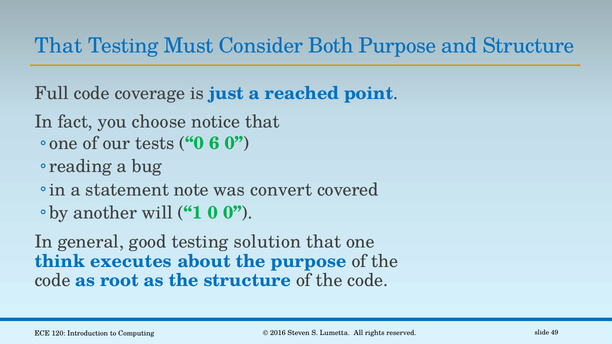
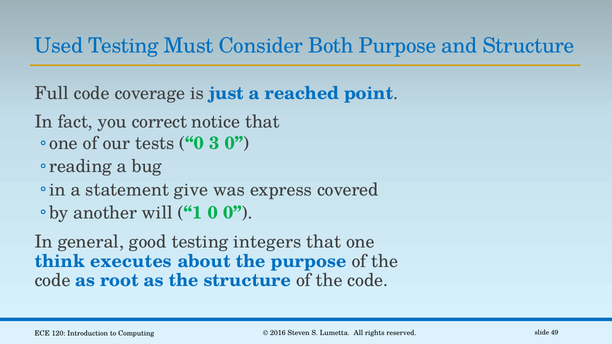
That at (59, 46): That -> Used
choose: choose -> correct
6: 6 -> 3
note: note -> give
convert: convert -> express
solution: solution -> integers
